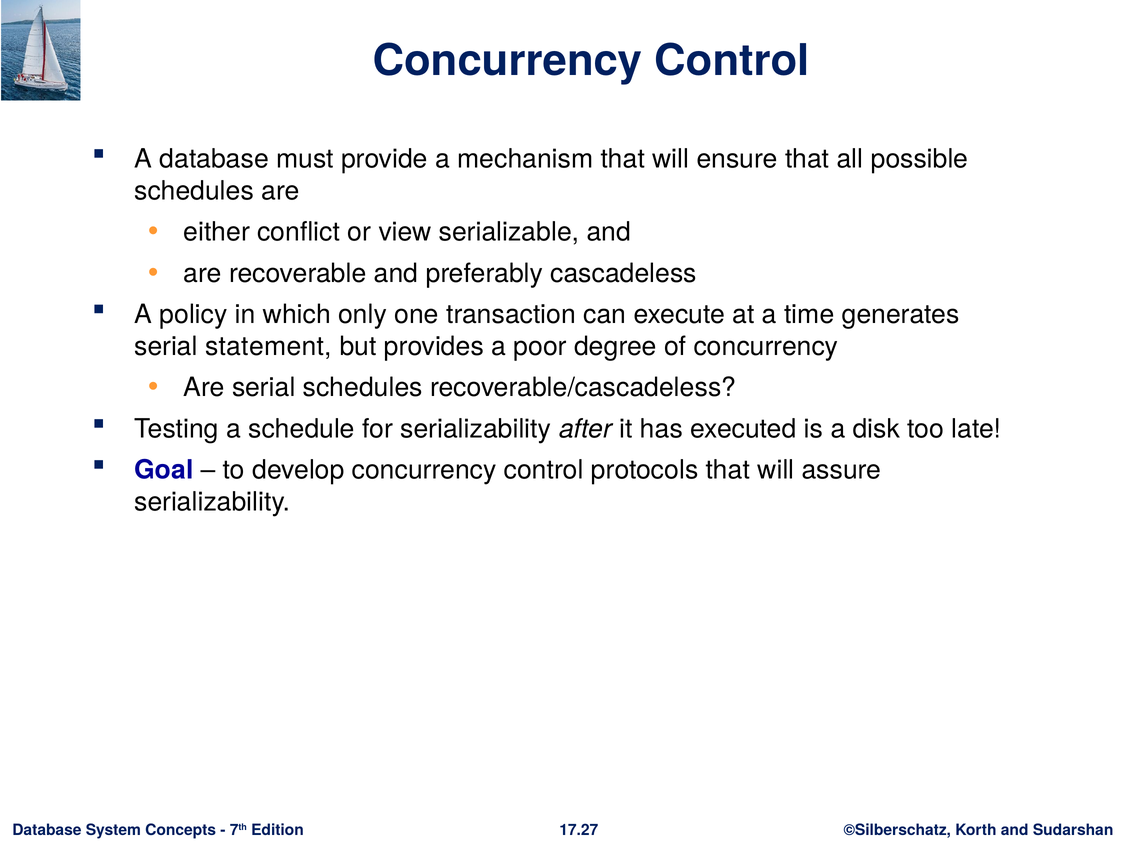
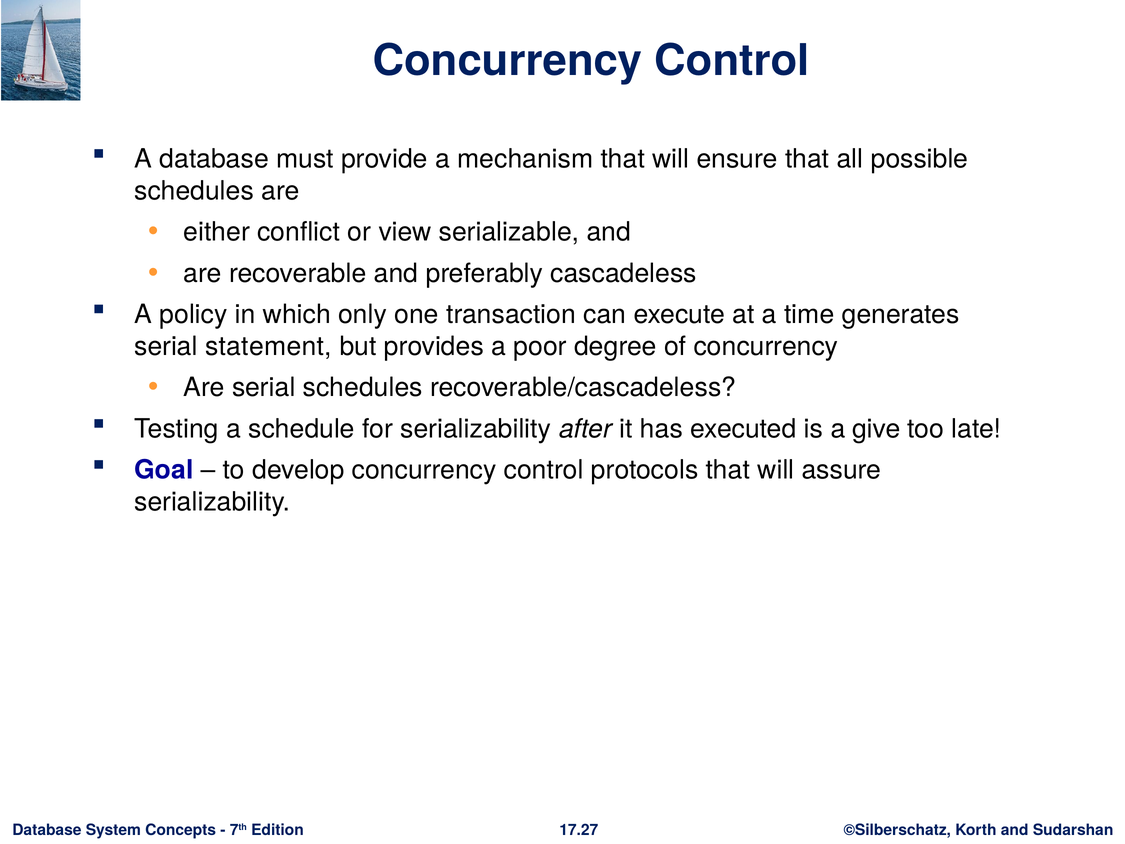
disk: disk -> give
